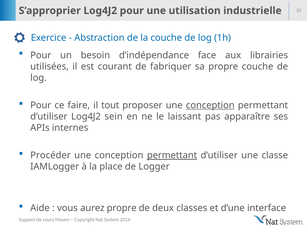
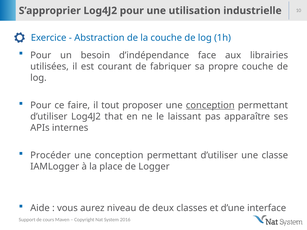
sein: sein -> that
permettant at (172, 156) underline: present -> none
aurez propre: propre -> niveau
